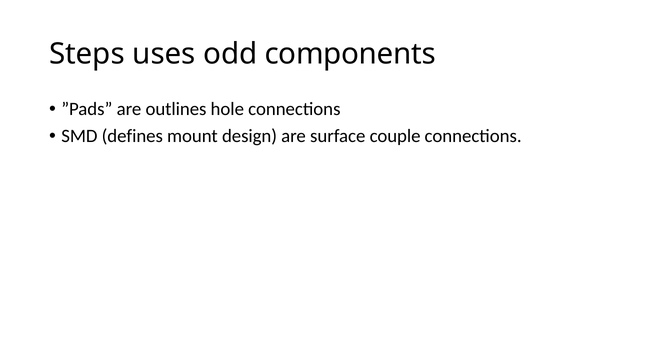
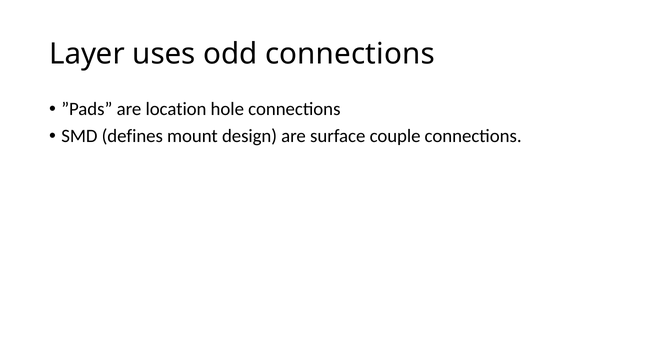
Steps: Steps -> Layer
odd components: components -> connections
outlines: outlines -> location
